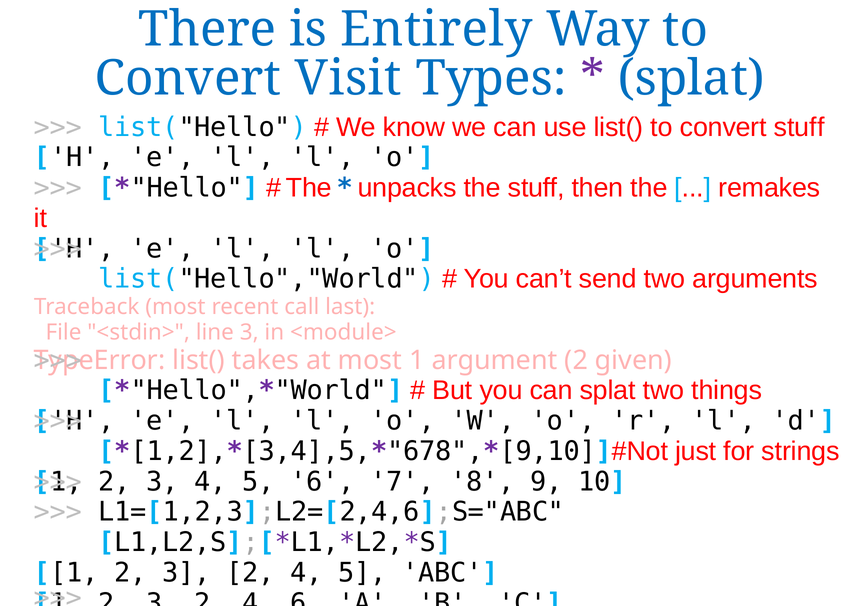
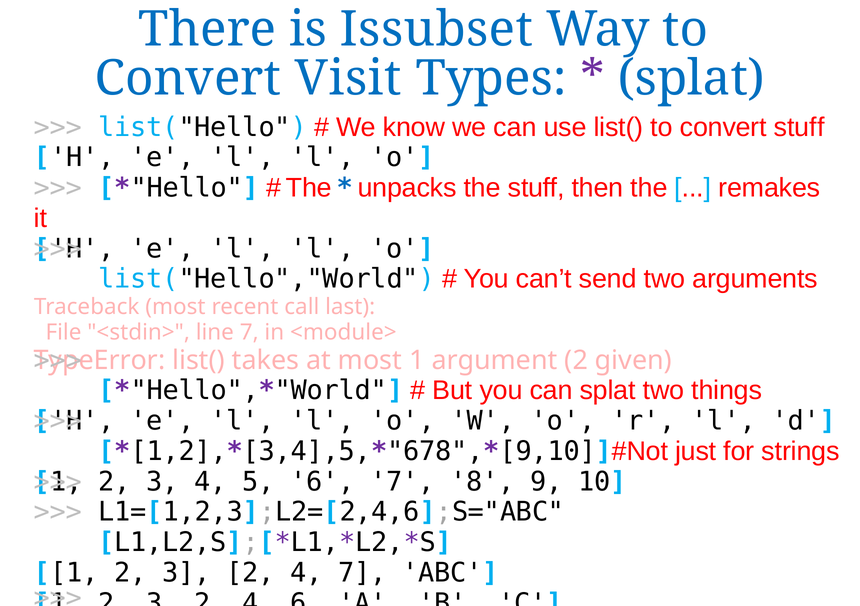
Entirely: Entirely -> Issubset
line 3: 3 -> 7
2 4 5: 5 -> 7
